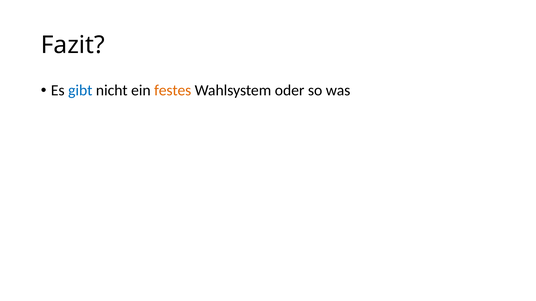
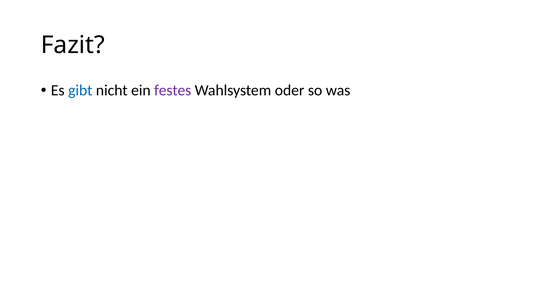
festes colour: orange -> purple
